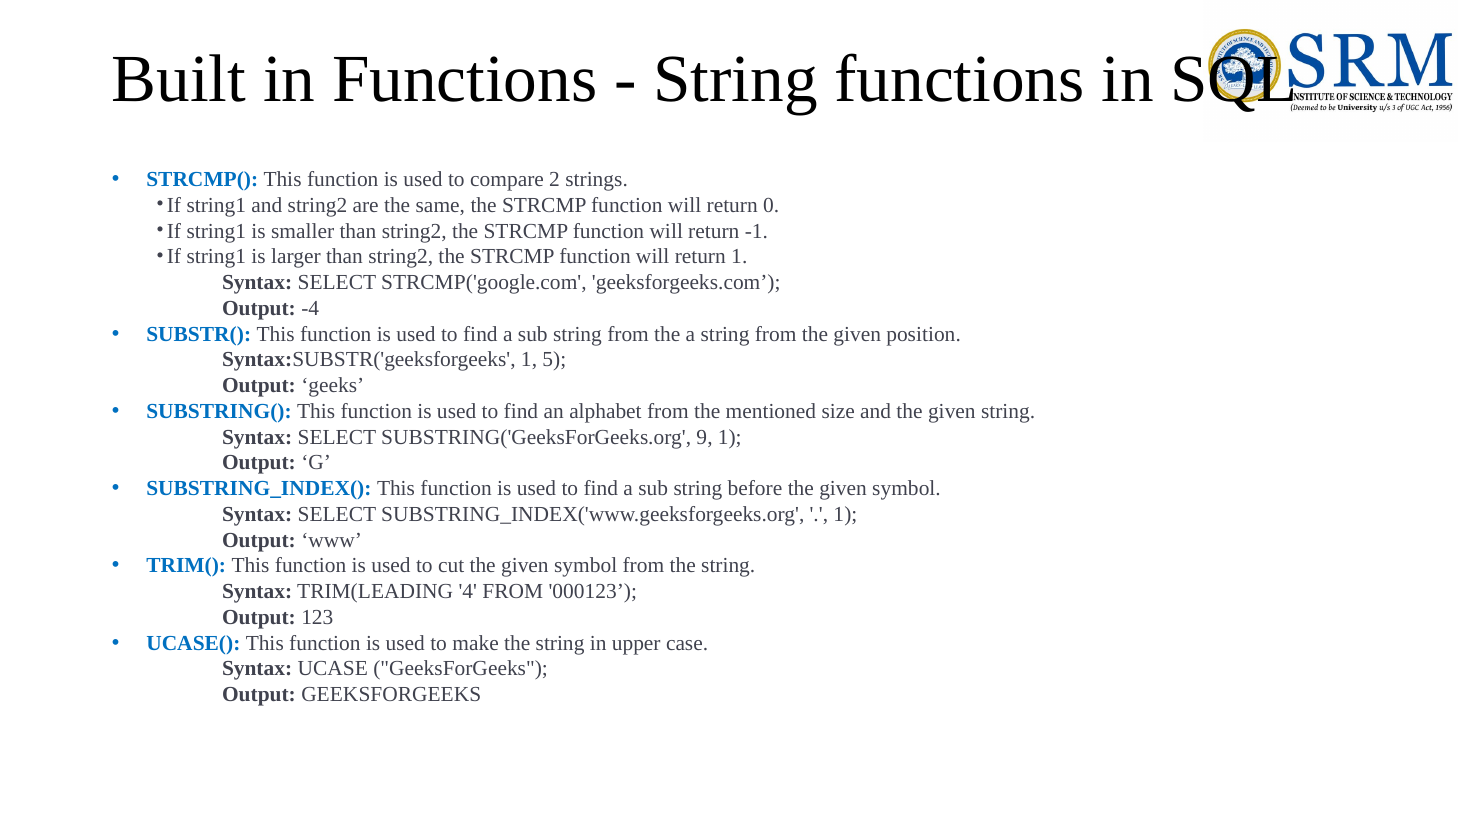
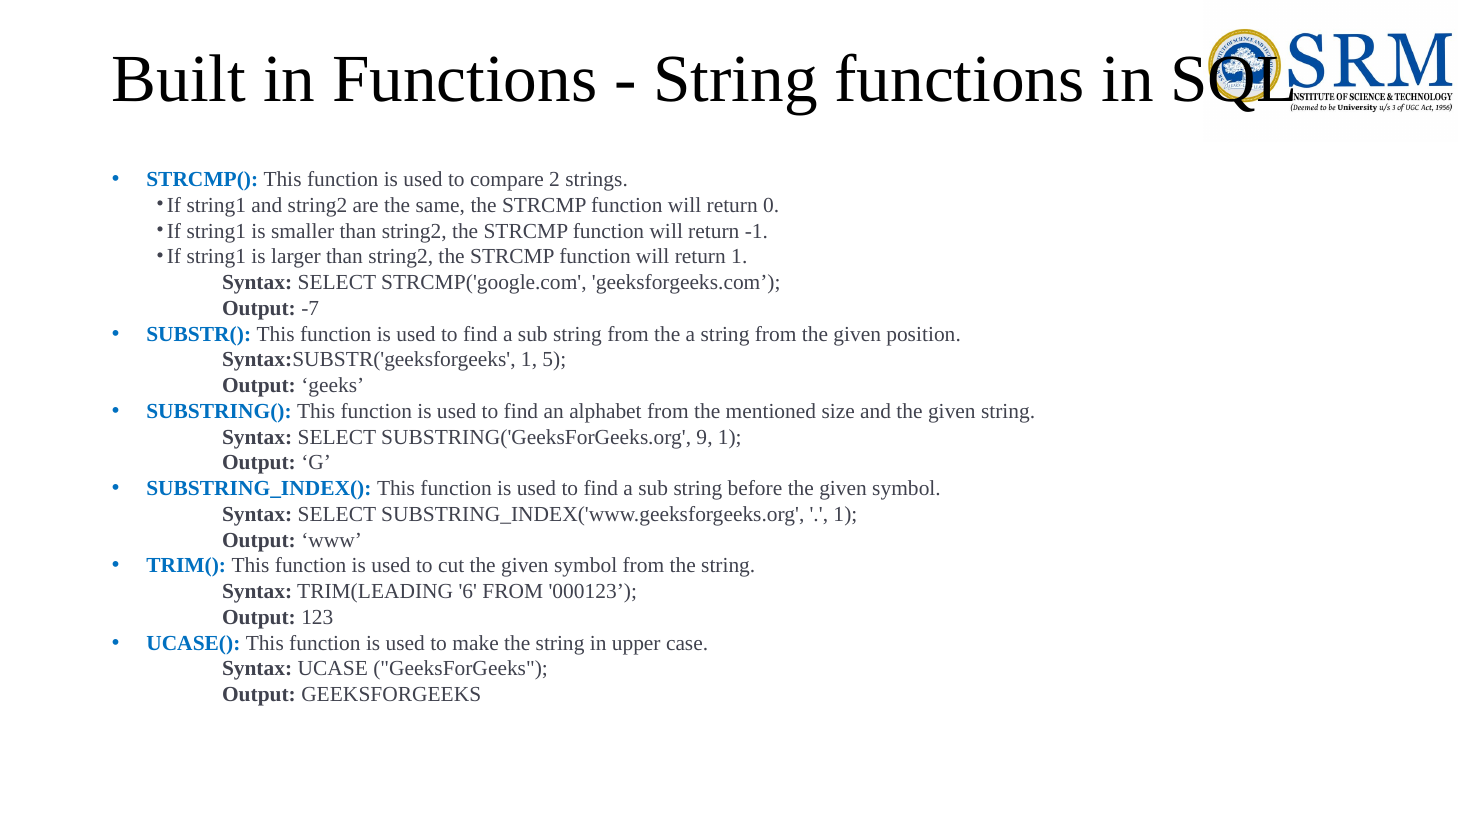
-4: -4 -> -7
4: 4 -> 6
